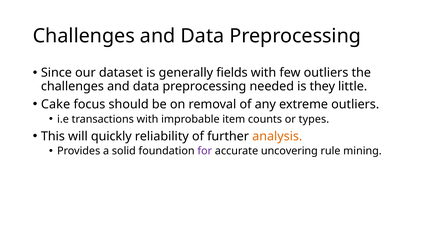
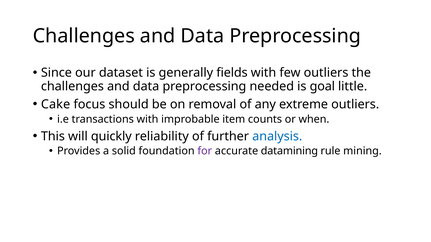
they: they -> goal
types: types -> when
analysis colour: orange -> blue
uncovering: uncovering -> datamining
